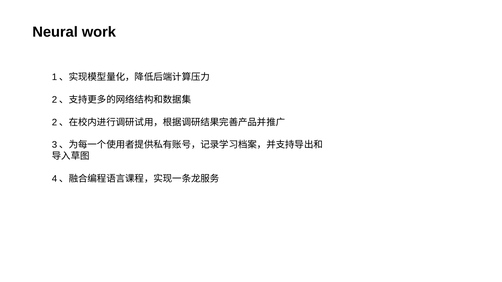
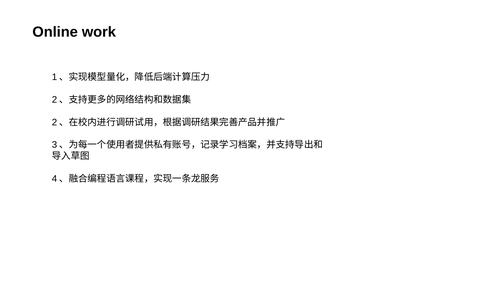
Neural: Neural -> Online
